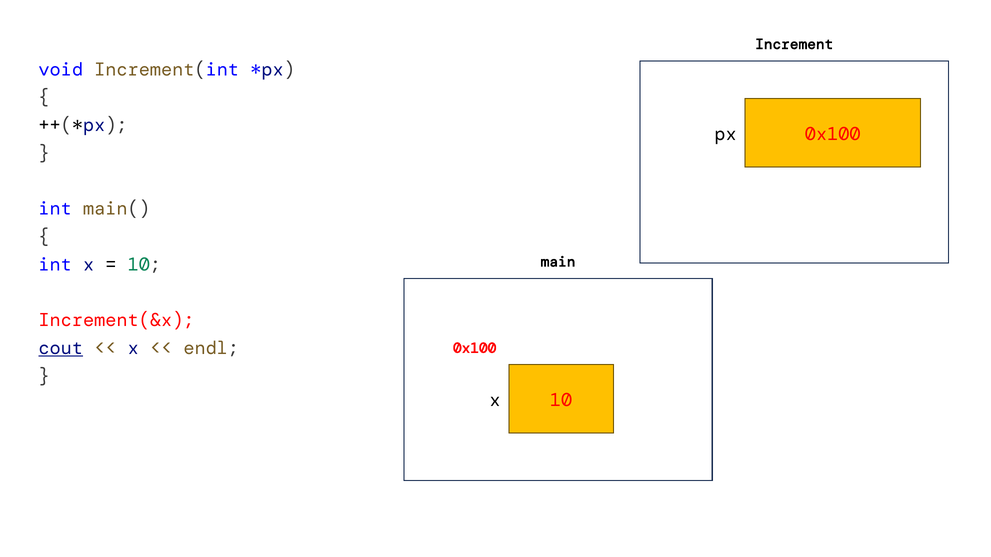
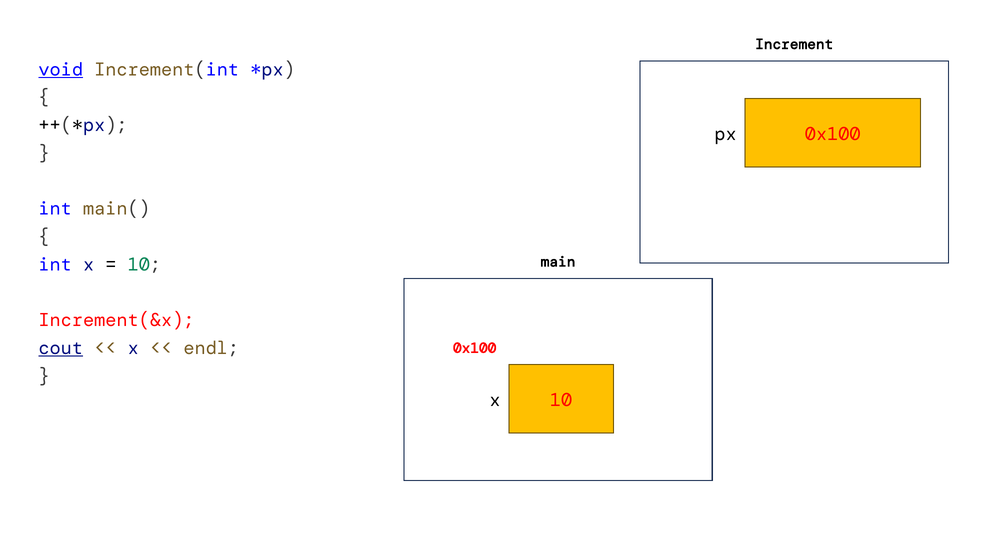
void underline: none -> present
